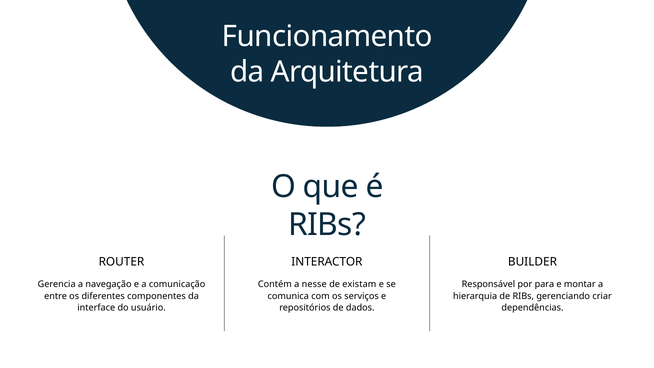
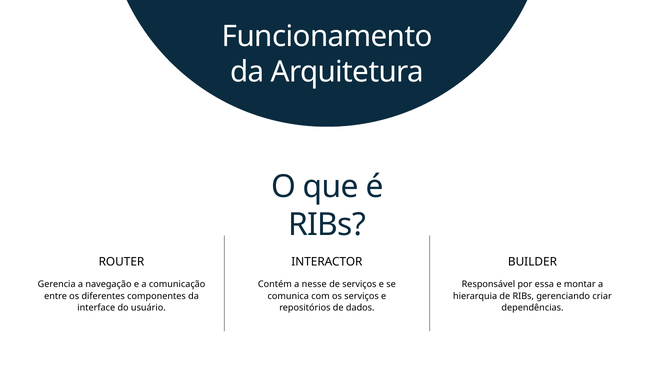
de existam: existam -> serviços
para: para -> essa
